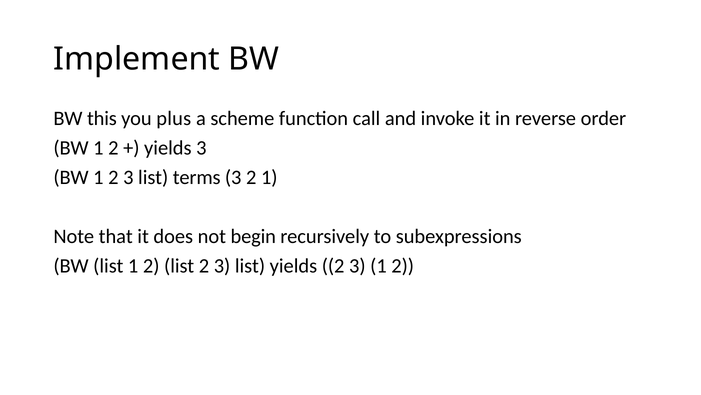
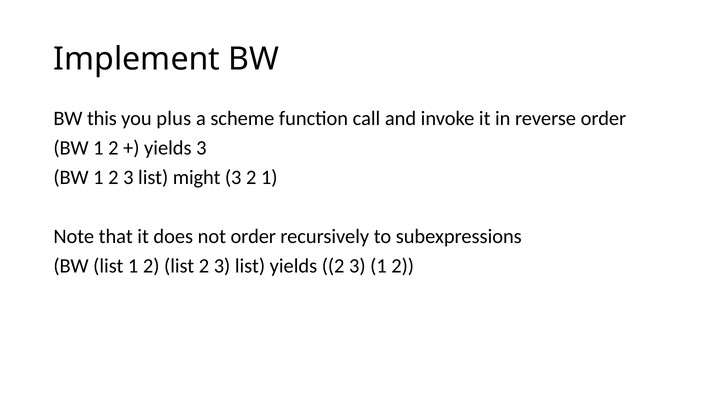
terms: terms -> might
not begin: begin -> order
